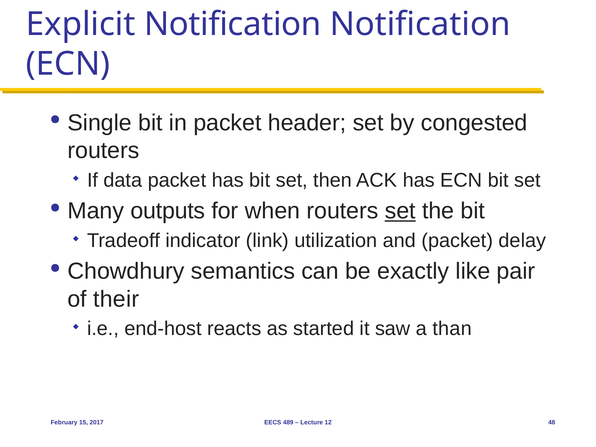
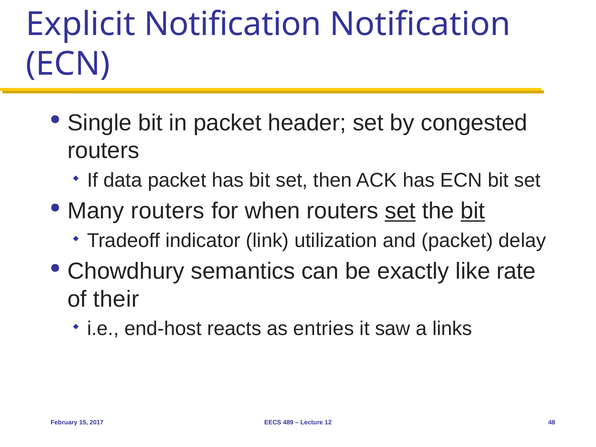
Many outputs: outputs -> routers
bit at (473, 211) underline: none -> present
pair: pair -> rate
started: started -> entries
than: than -> links
